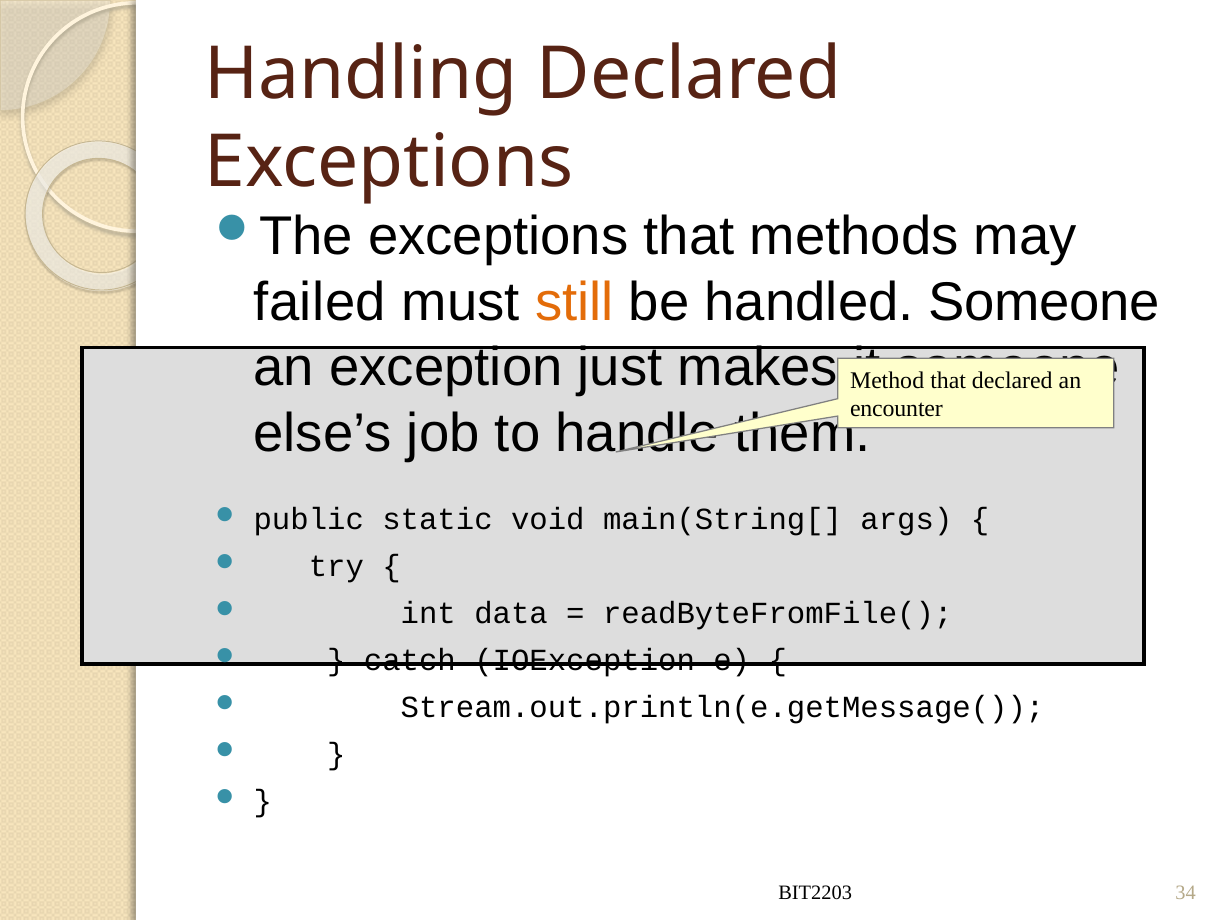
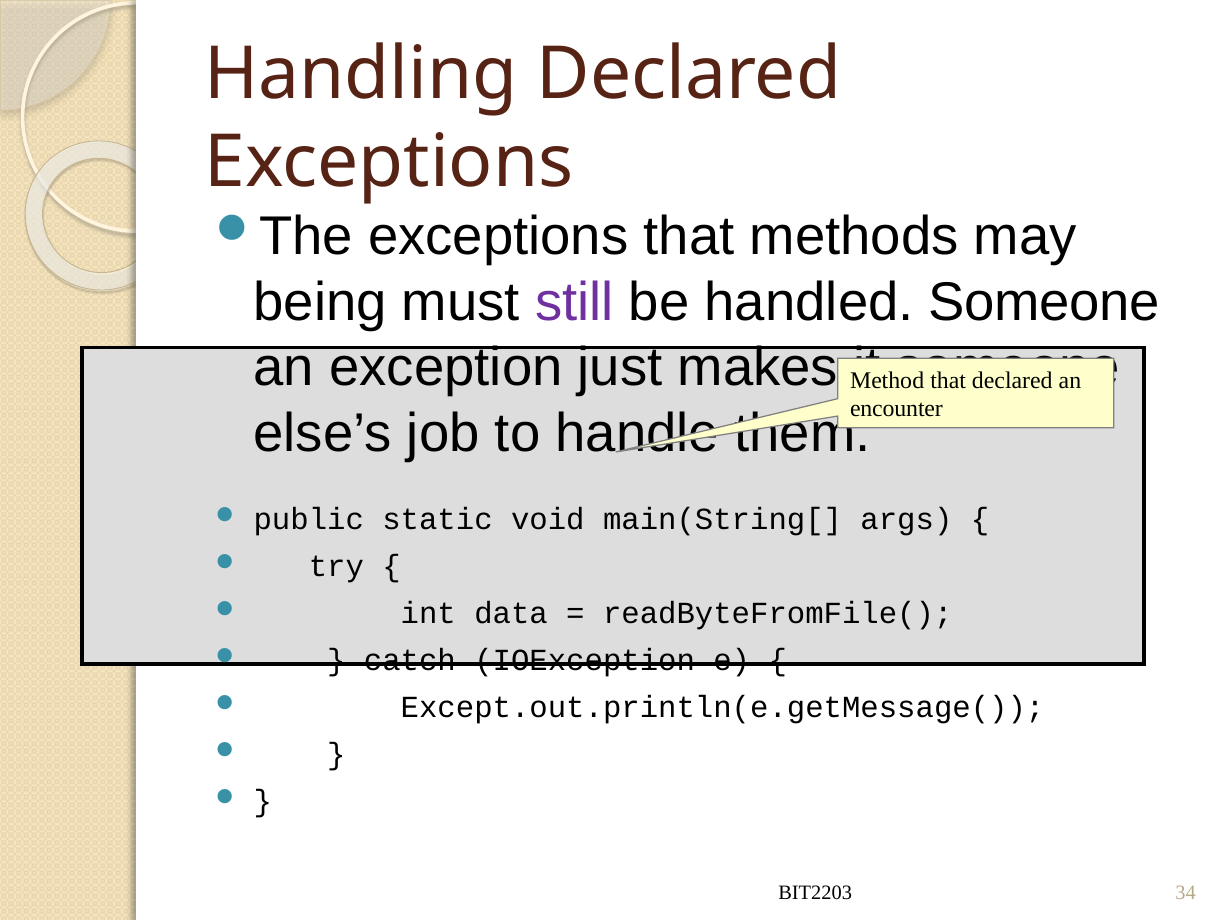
failed: failed -> being
still colour: orange -> purple
Stream.out.println(e.getMessage(: Stream.out.println(e.getMessage( -> Except.out.println(e.getMessage(
